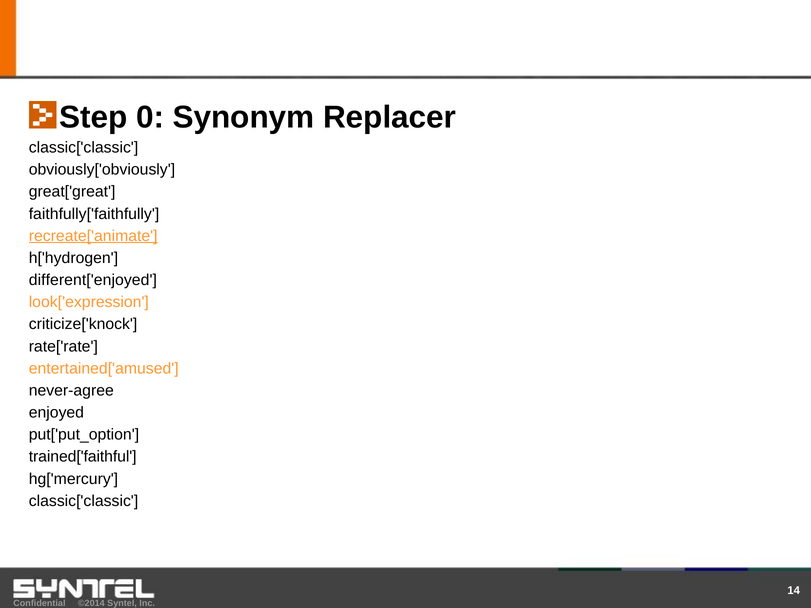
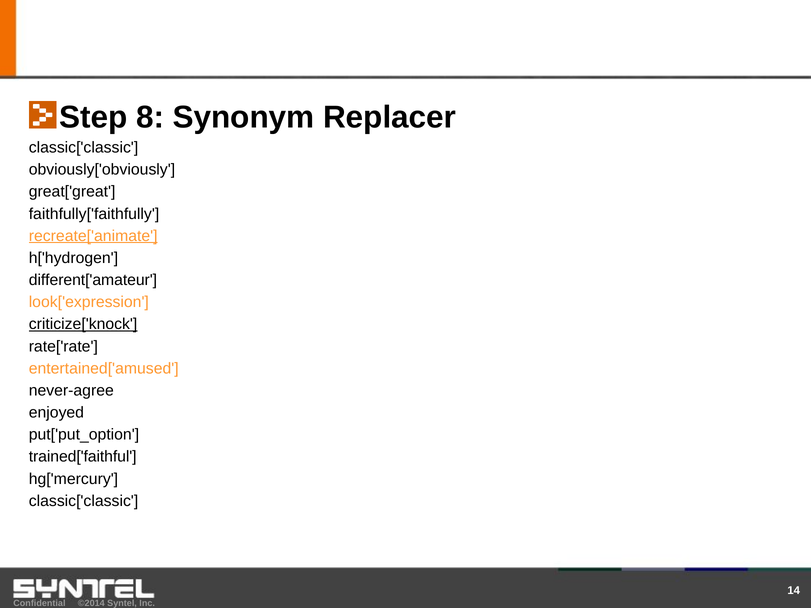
0: 0 -> 8
different['enjoyed: different['enjoyed -> different['amateur
criticize['knock underline: none -> present
